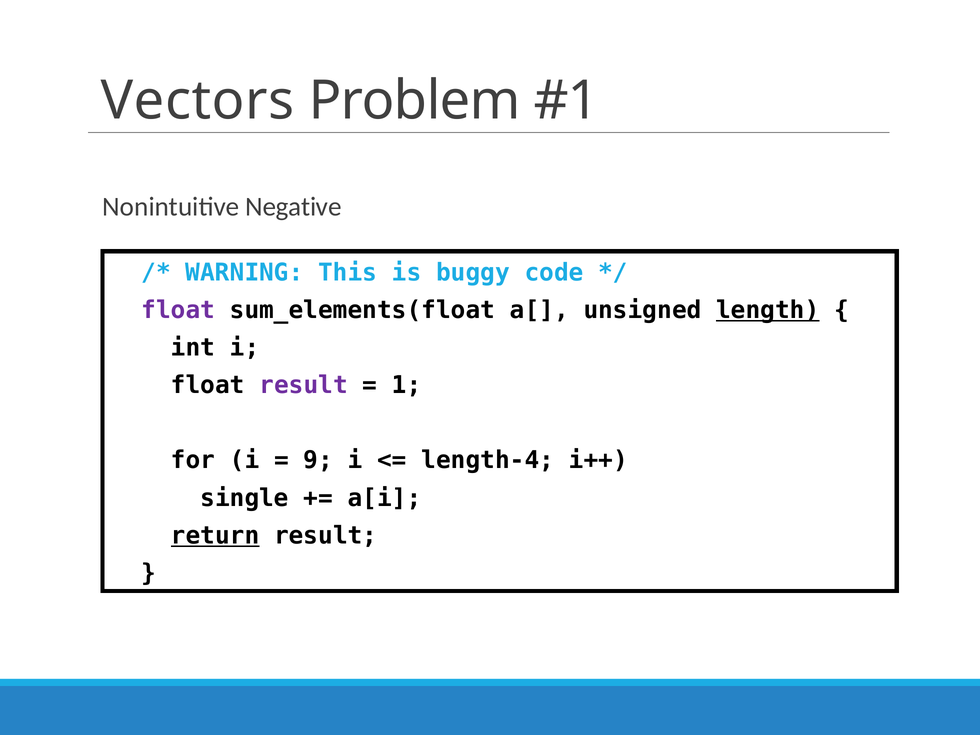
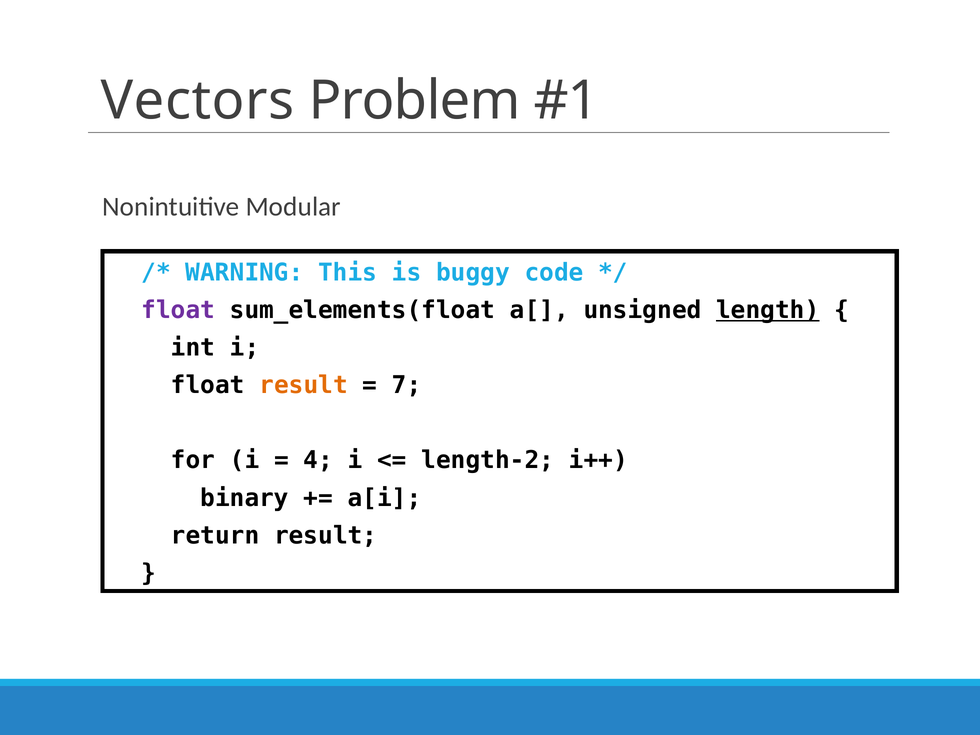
Negative: Negative -> Modular
result at (304, 385) colour: purple -> orange
1: 1 -> 7
9: 9 -> 4
length-4: length-4 -> length-2
single: single -> binary
return underline: present -> none
